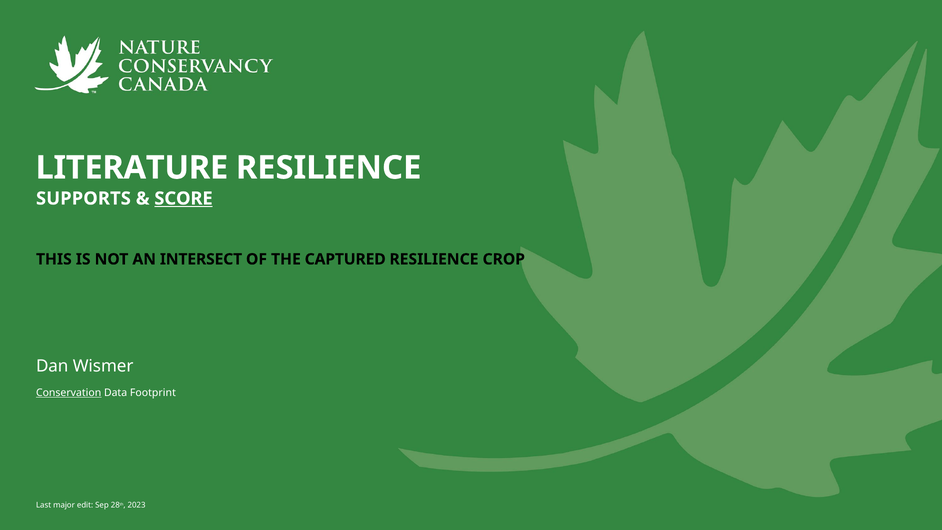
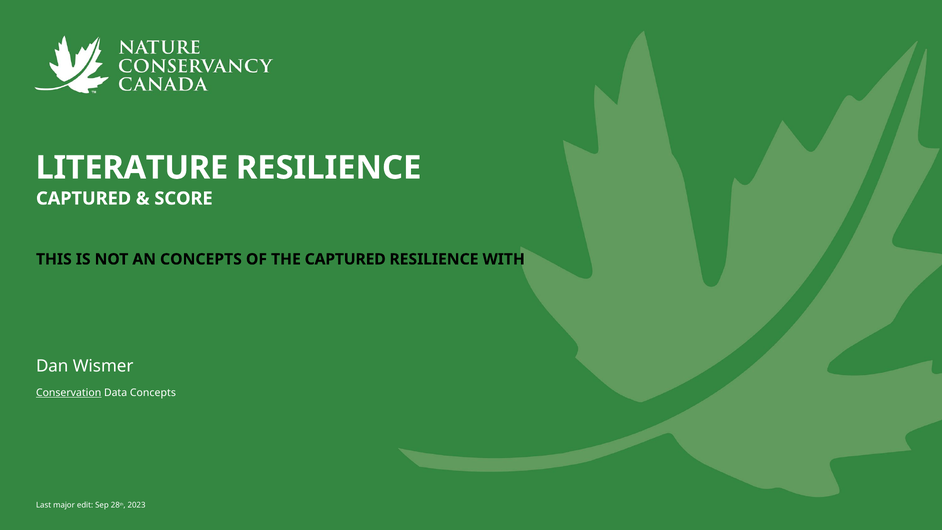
SUPPORTS at (83, 198): SUPPORTS -> CAPTURED
SCORE underline: present -> none
AN INTERSECT: INTERSECT -> CONCEPTS
CROP: CROP -> WITH
Data Footprint: Footprint -> Concepts
